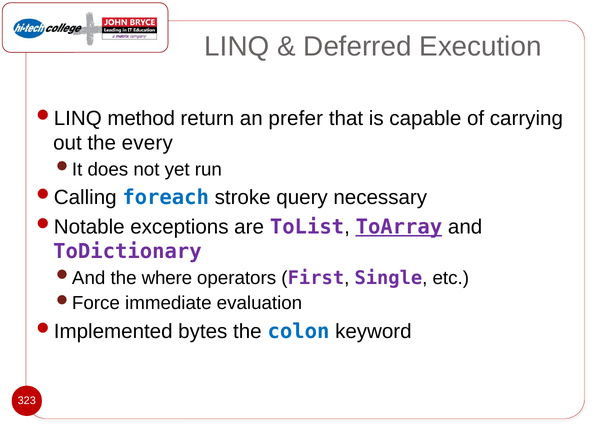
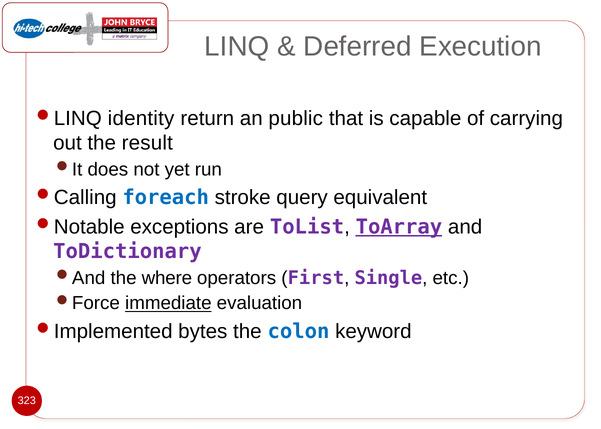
method: method -> identity
prefer: prefer -> public
every: every -> result
necessary: necessary -> equivalent
immediate underline: none -> present
